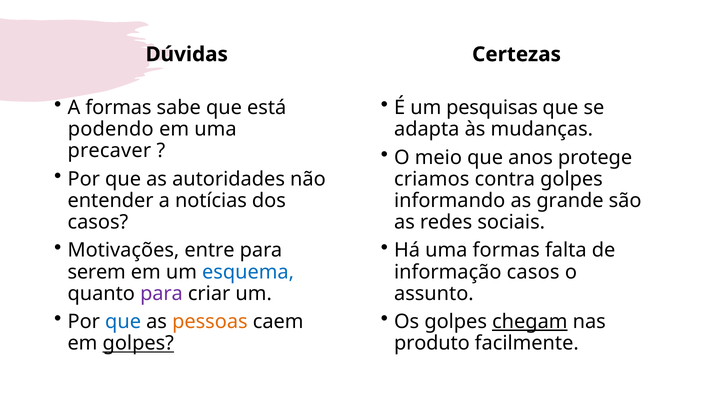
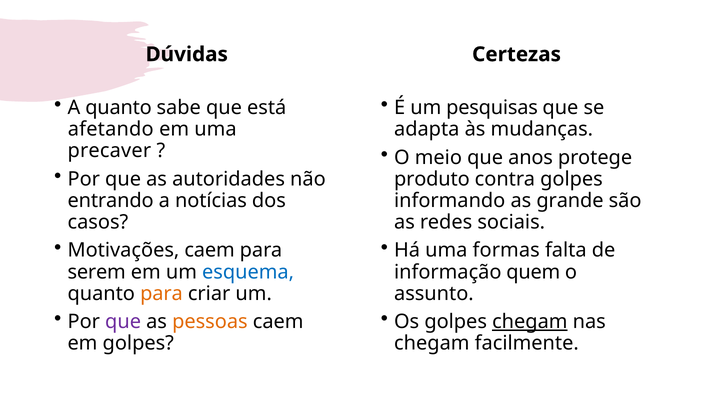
A formas: formas -> quanto
podendo: podendo -> afetando
criamos: criamos -> produto
entender: entender -> entrando
Motivações entre: entre -> caem
informação casos: casos -> quem
para at (161, 294) colour: purple -> orange
que at (123, 322) colour: blue -> purple
golpes at (138, 344) underline: present -> none
produto at (432, 344): produto -> chegam
